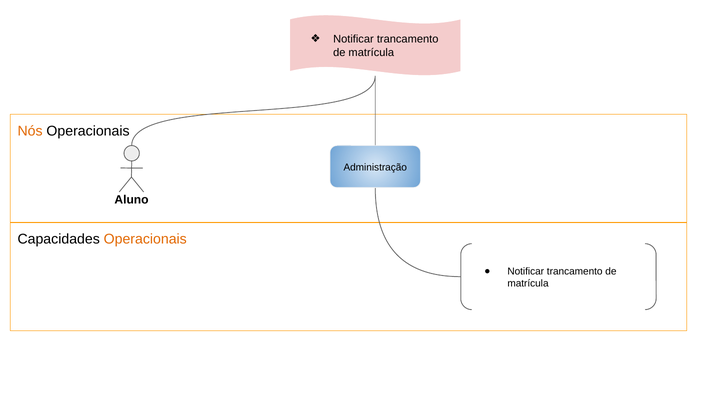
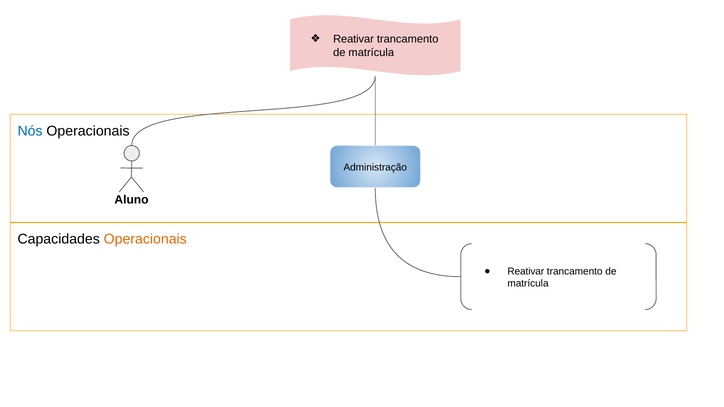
Notificar at (353, 39): Notificar -> Reativar
Nós colour: orange -> blue
Notificar at (526, 271): Notificar -> Reativar
